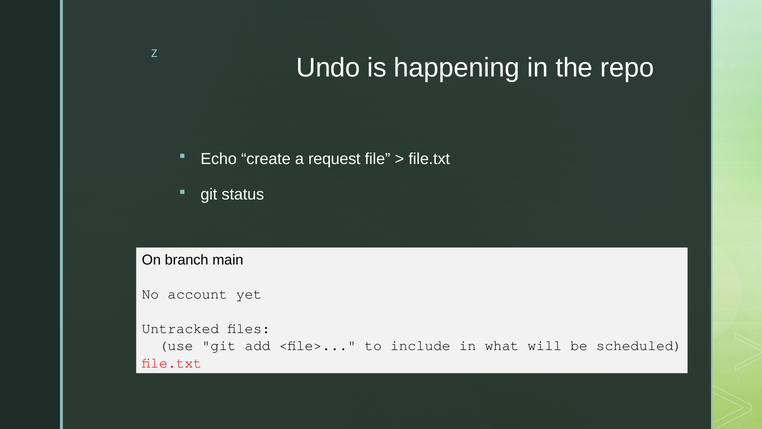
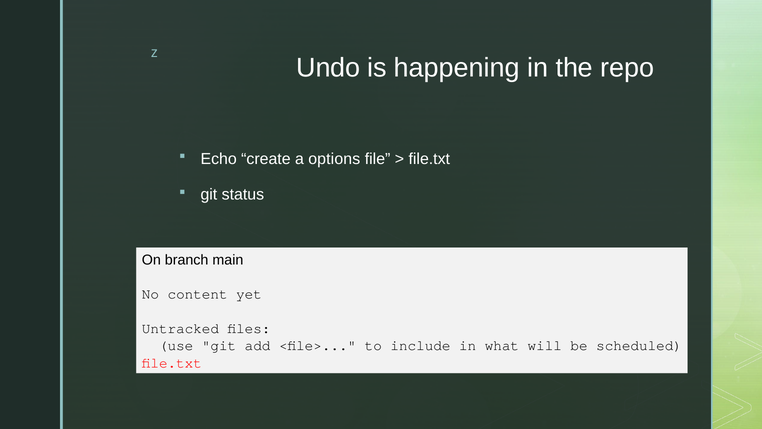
request: request -> options
account: account -> content
